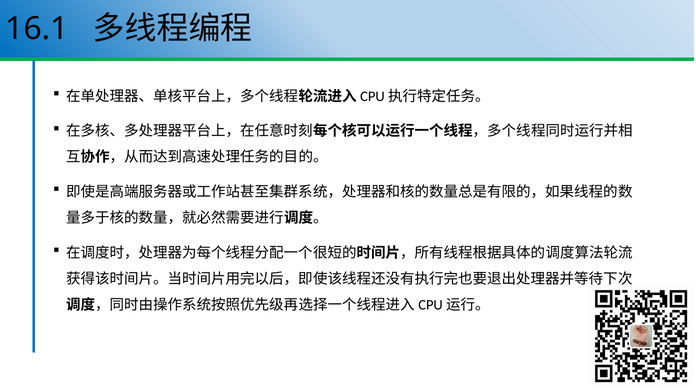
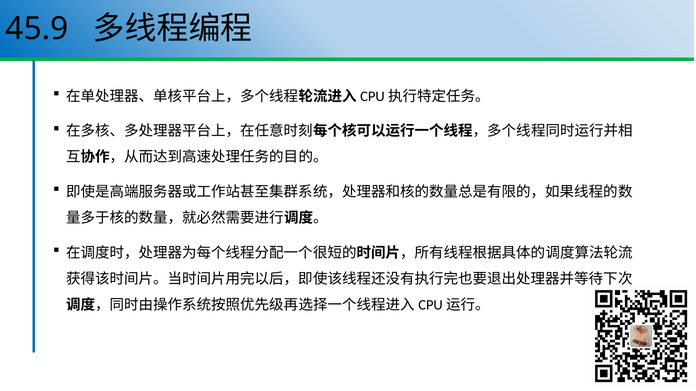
16.1: 16.1 -> 45.9
